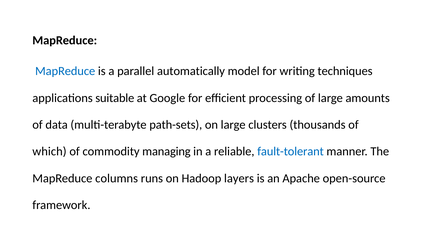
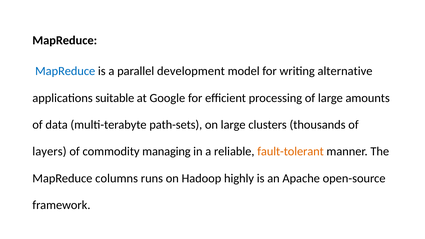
automatically: automatically -> development
techniques: techniques -> alternative
which: which -> layers
fault-tolerant colour: blue -> orange
layers: layers -> highly
